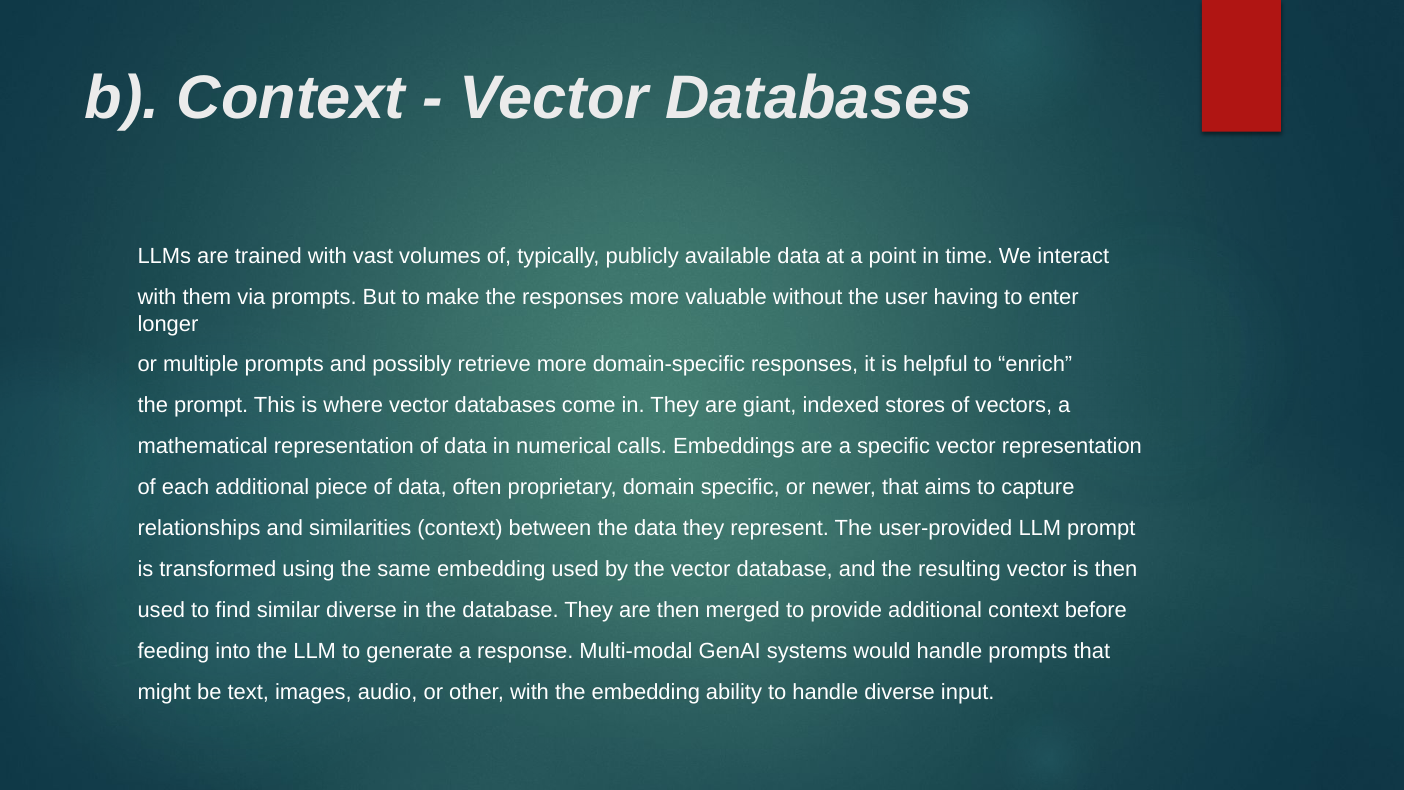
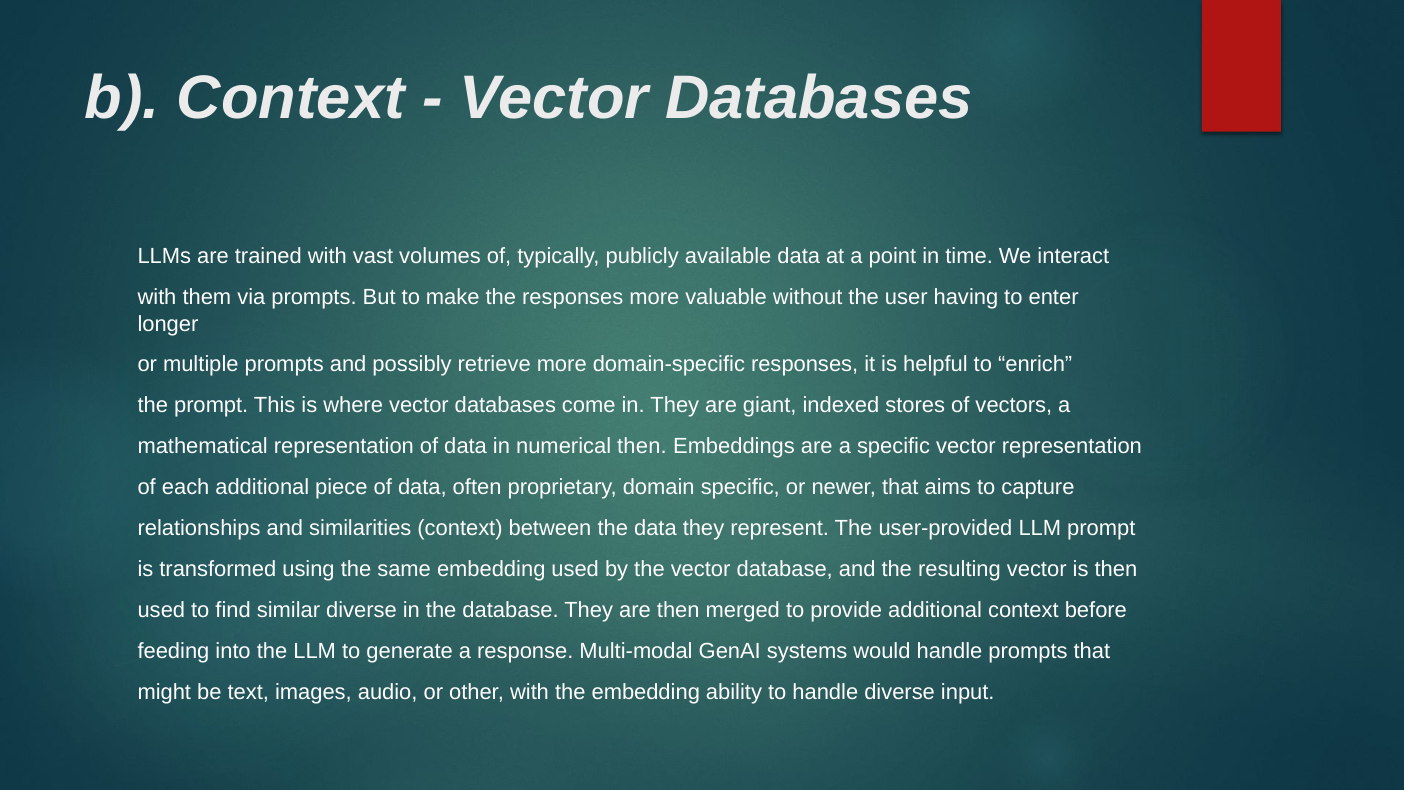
numerical calls: calls -> then
